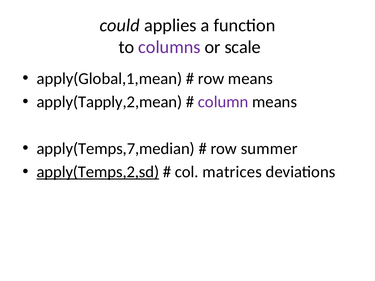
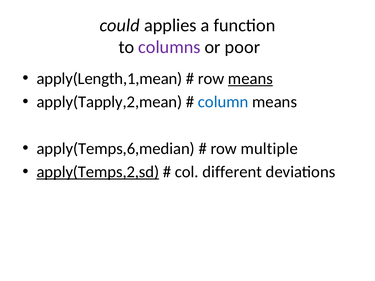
scale: scale -> poor
apply(Global,1,mean: apply(Global,1,mean -> apply(Length,1,mean
means at (250, 79) underline: none -> present
column colour: purple -> blue
apply(Temps,7,median: apply(Temps,7,median -> apply(Temps,6,median
summer: summer -> multiple
matrices: matrices -> different
